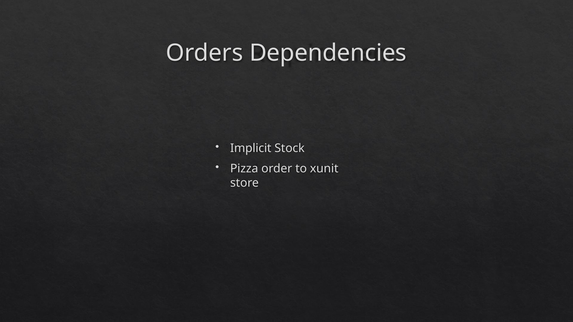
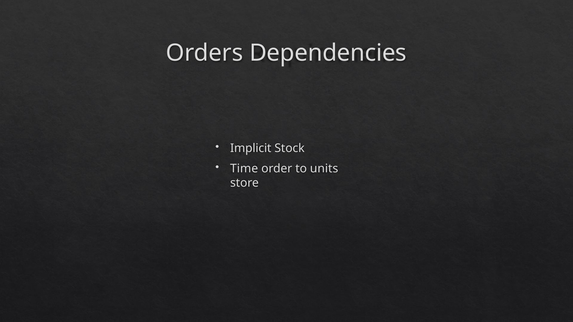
Pizza: Pizza -> Time
xunit: xunit -> units
